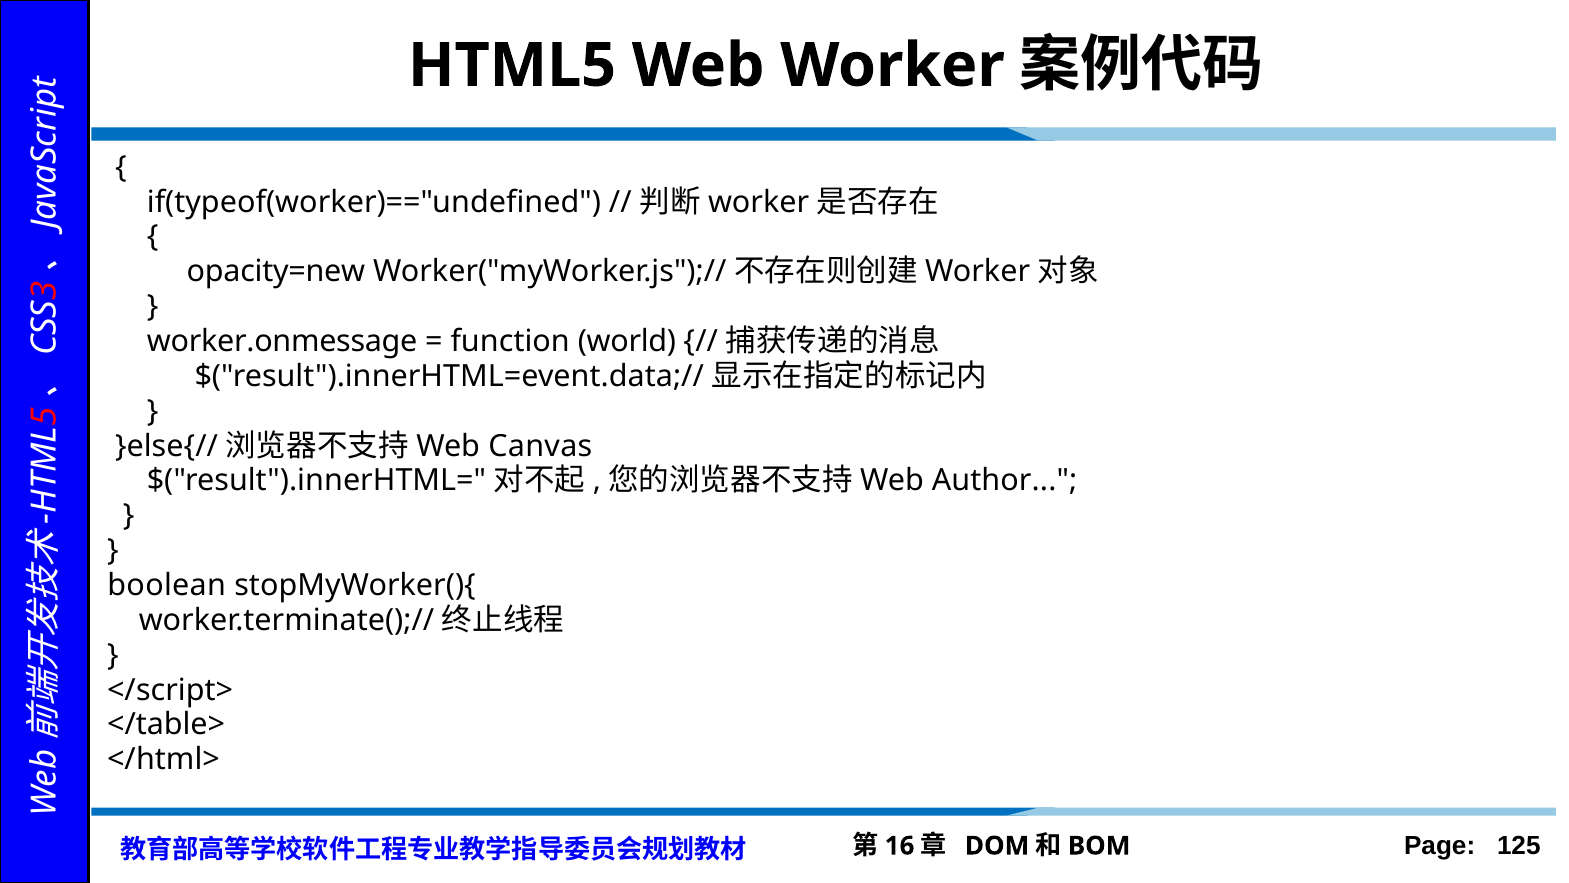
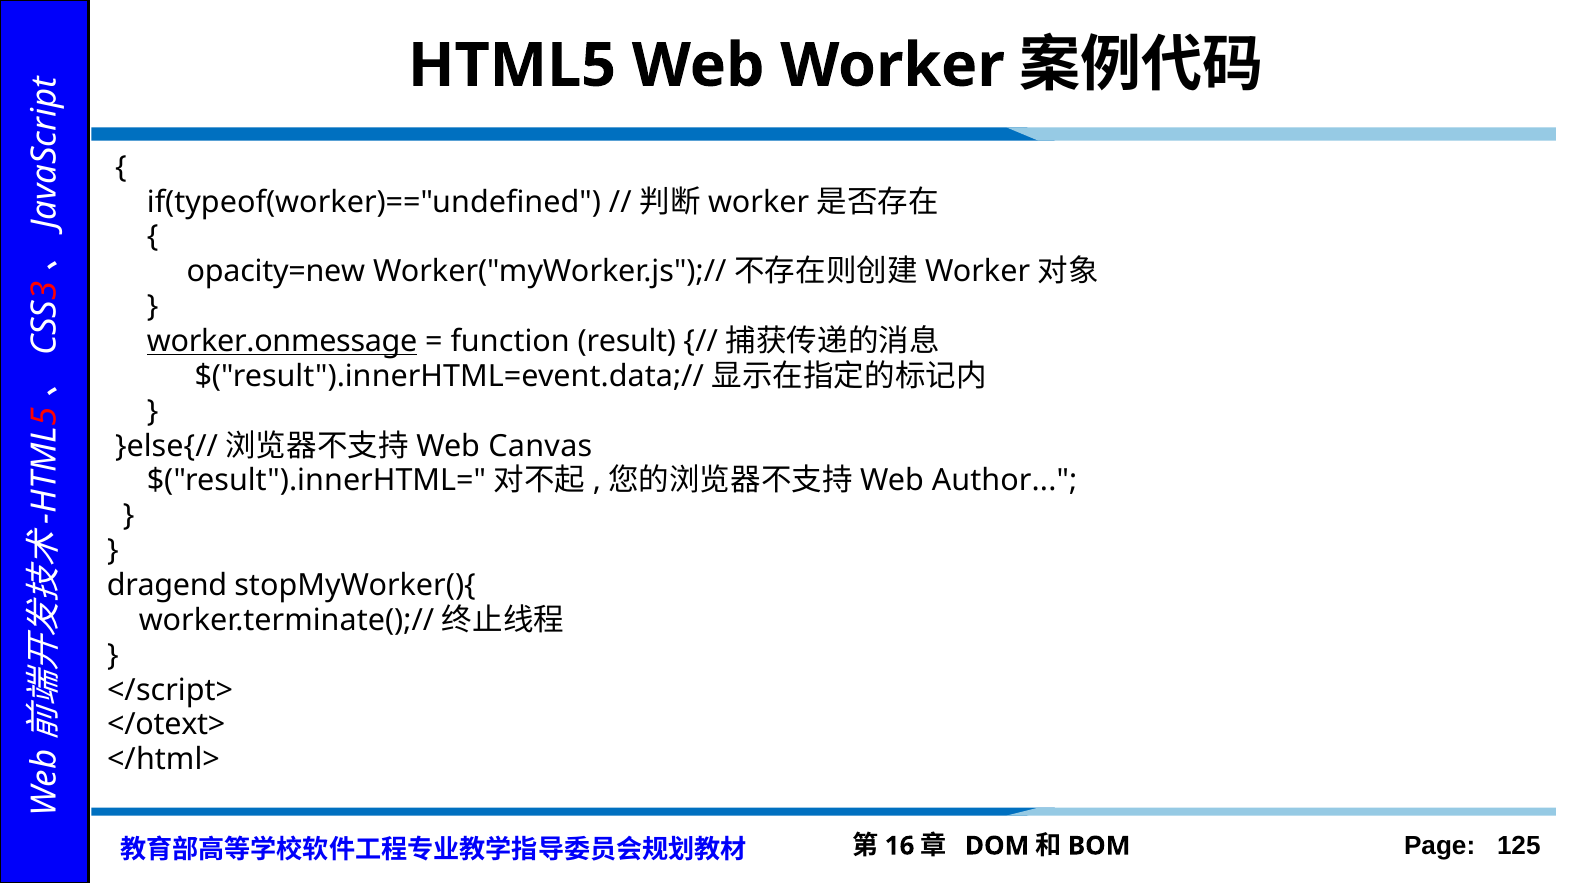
worker.onmessage underline: none -> present
world: world -> result
boolean: boolean -> dragend
</table>: </table> -> </otext>
